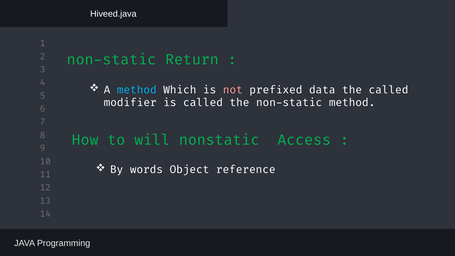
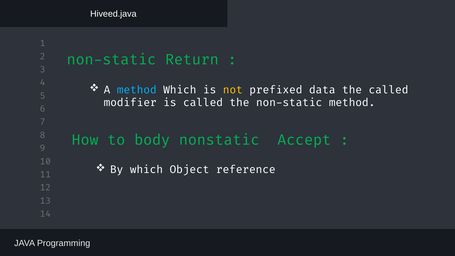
not colour: pink -> yellow
will: will -> body
Access: Access -> Accept
By words: words -> which
